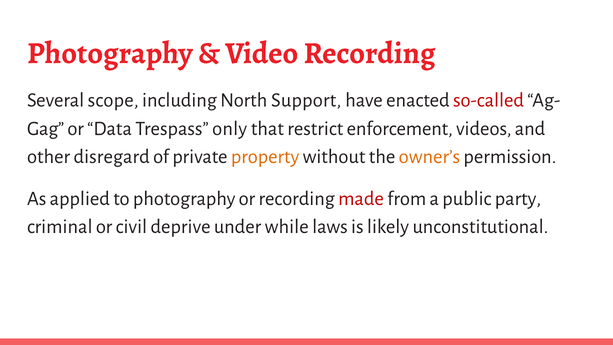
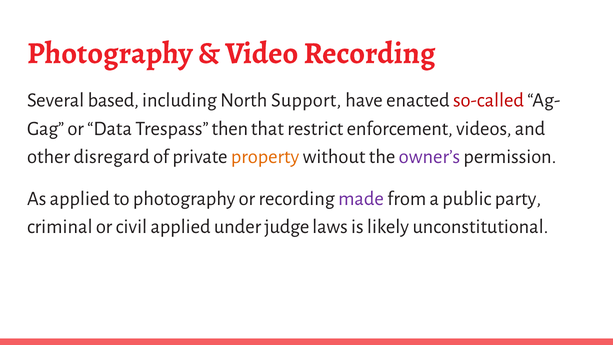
scope: scope -> based
only: only -> then
owner’s colour: orange -> purple
made colour: red -> purple
civil deprive: deprive -> applied
while: while -> judge
